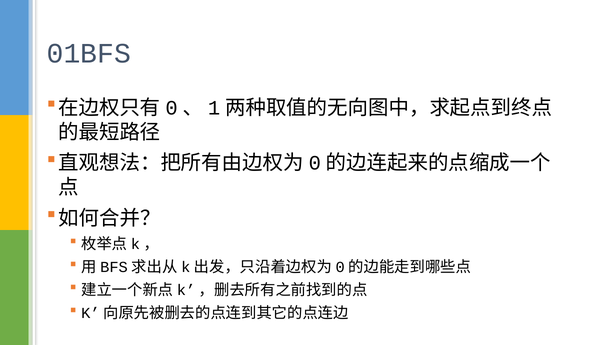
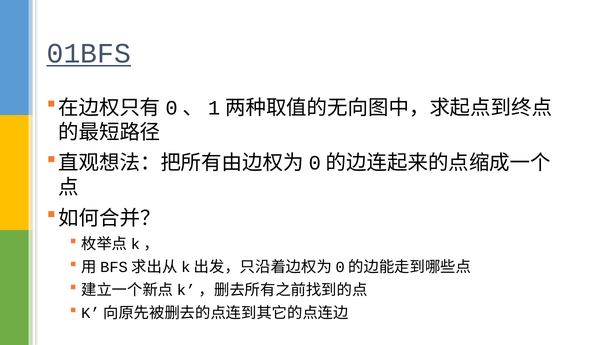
01BFS underline: none -> present
